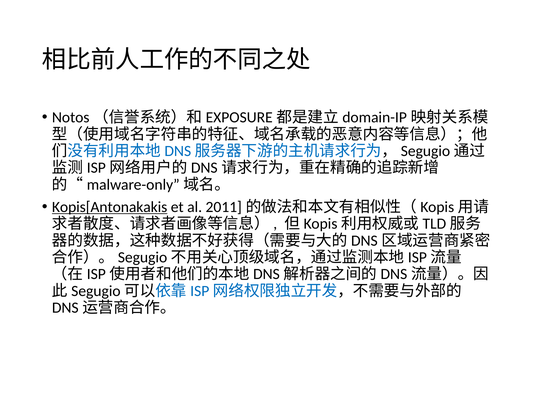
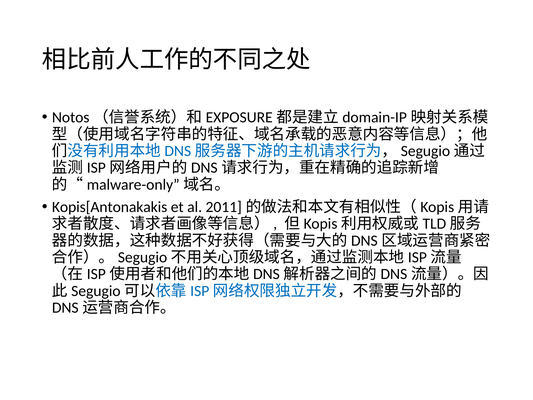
Kopis[Antonakakis underline: present -> none
